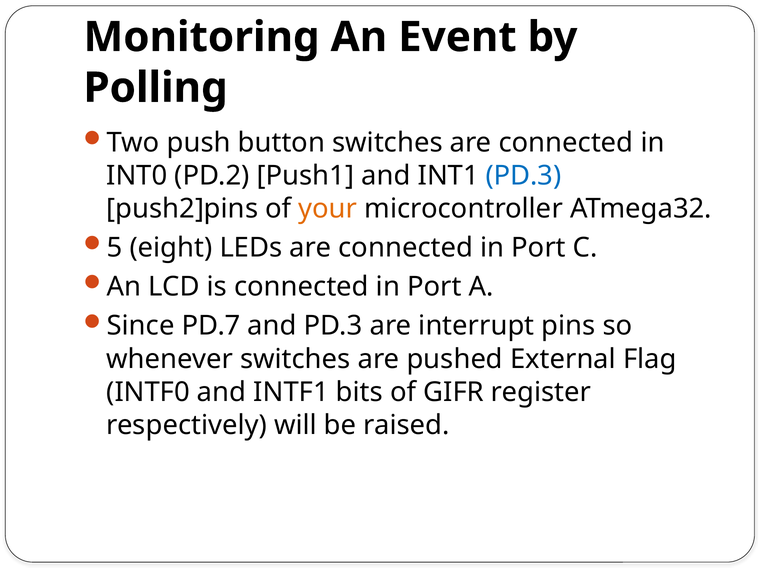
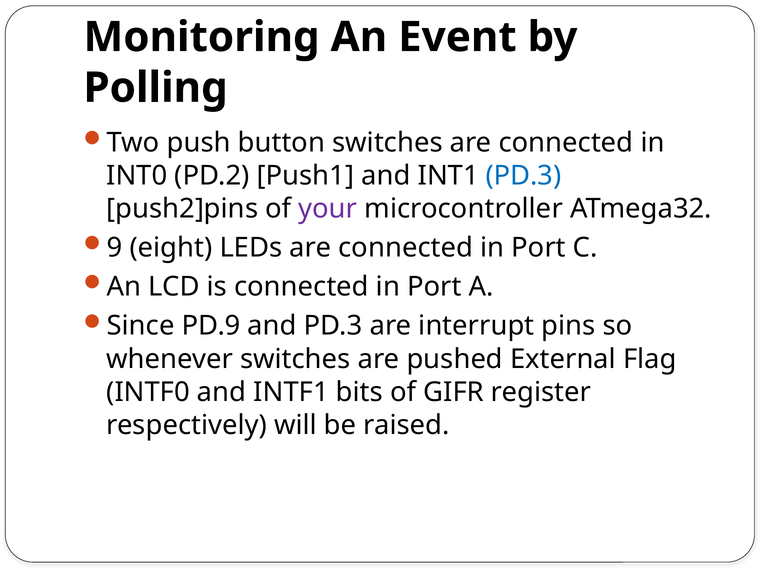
your colour: orange -> purple
5: 5 -> 9
PD.7: PD.7 -> PD.9
